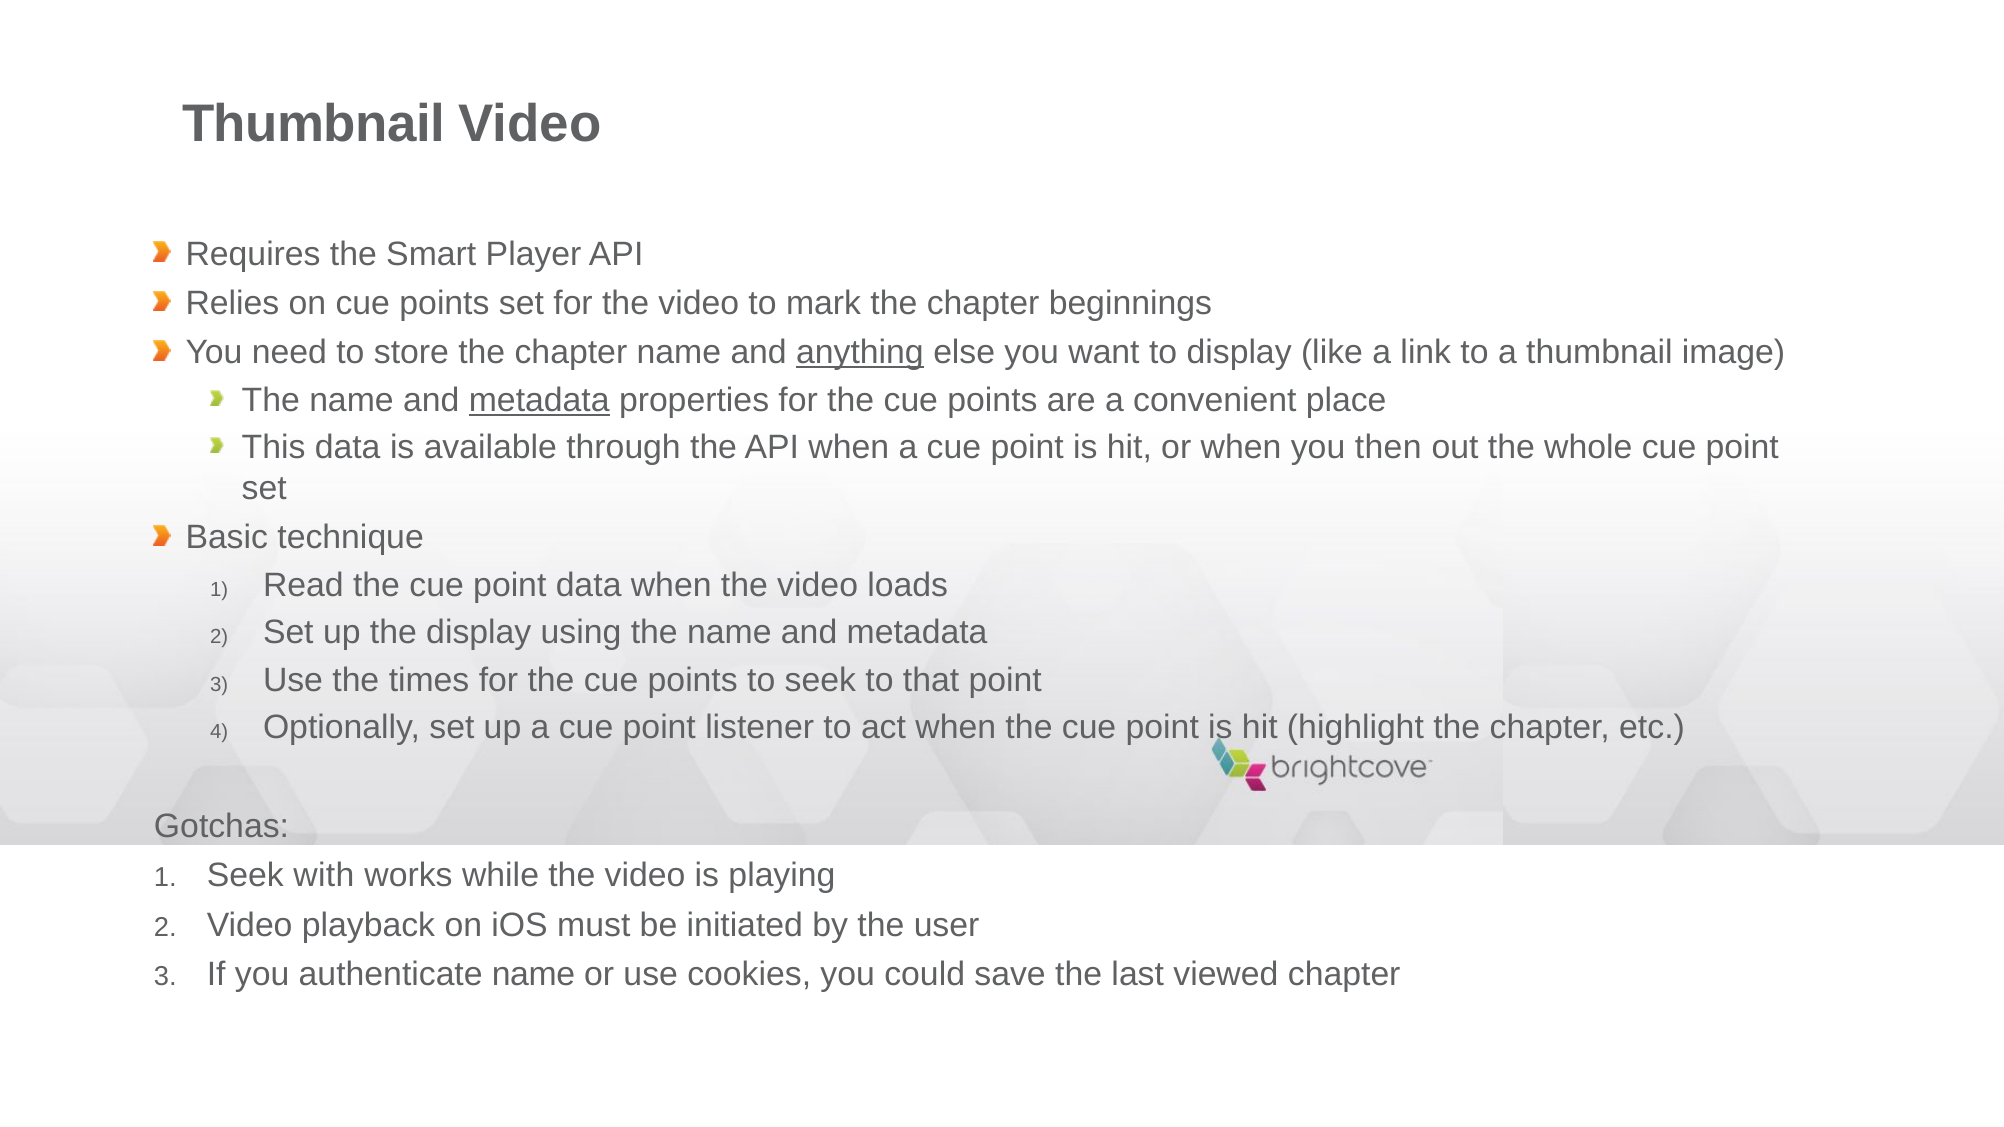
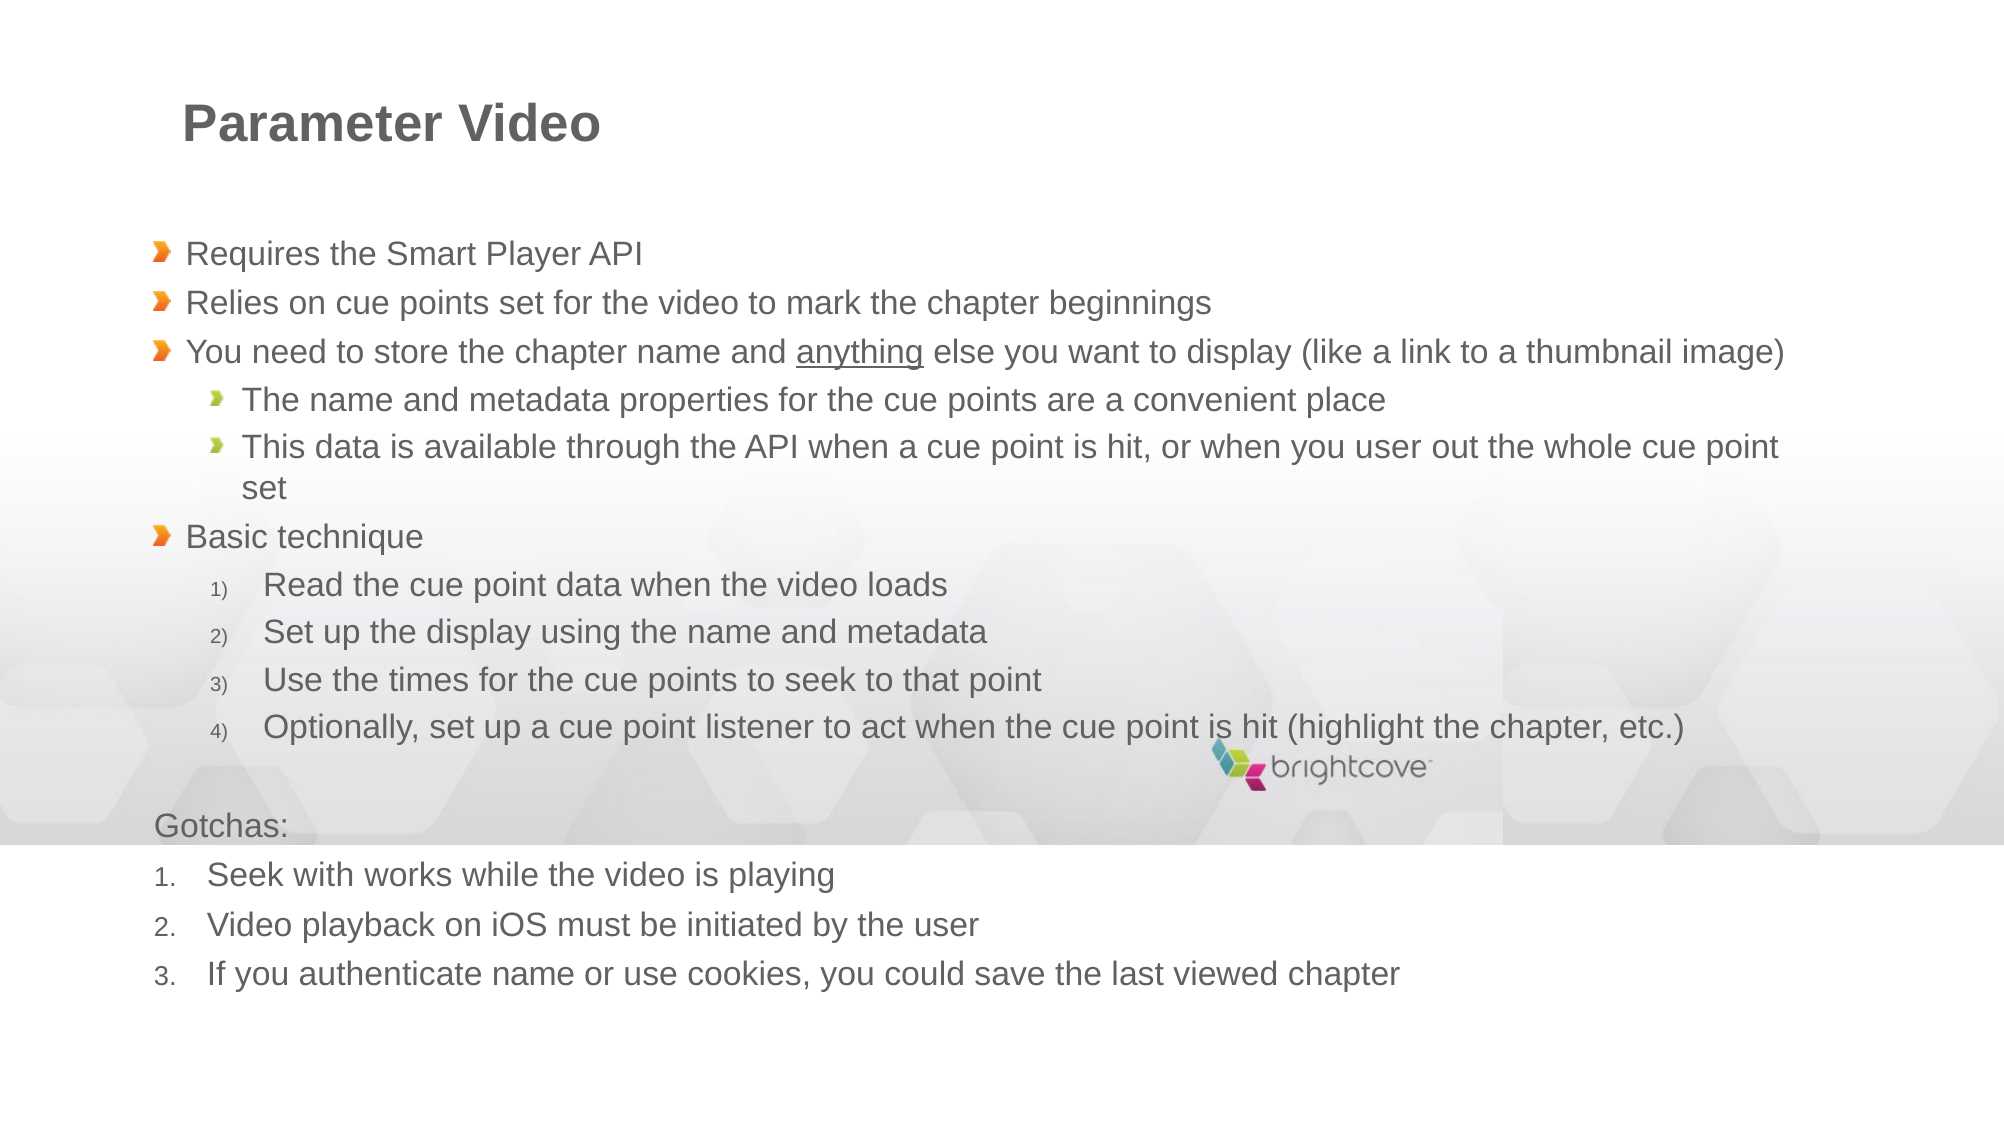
Thumbnail at (313, 124): Thumbnail -> Parameter
metadata at (539, 400) underline: present -> none
you then: then -> user
